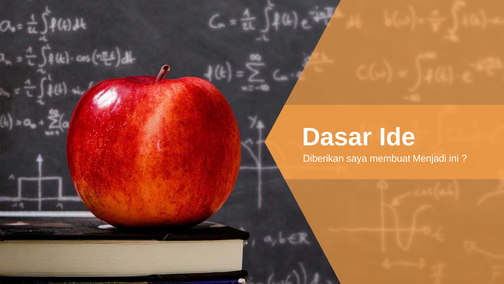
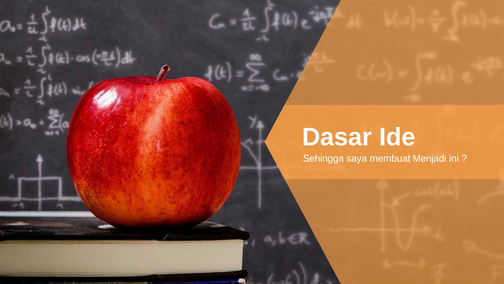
Diberikan: Diberikan -> Sehingga
